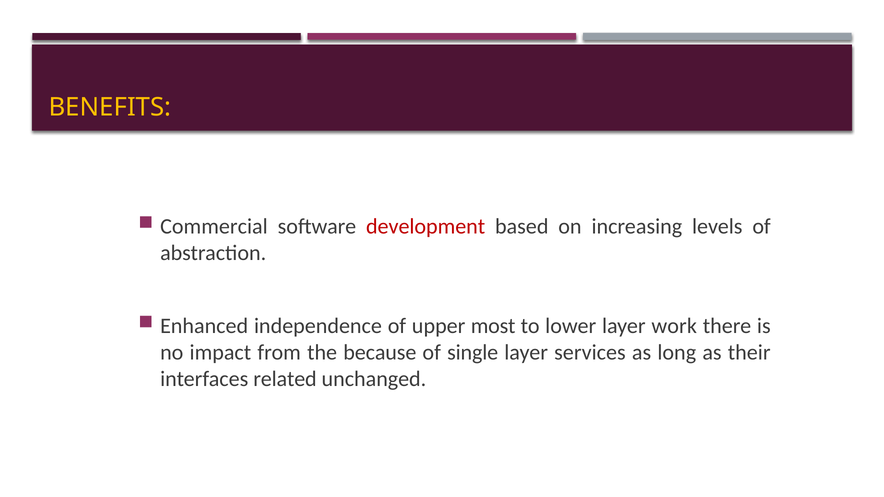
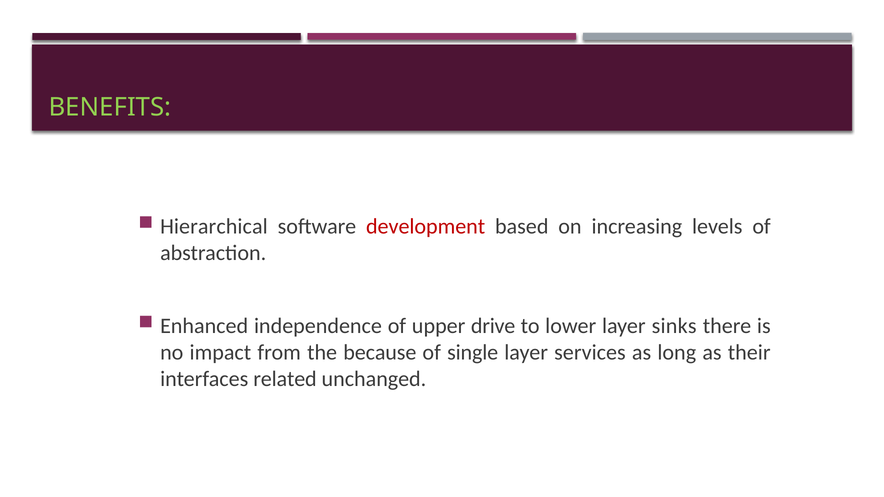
BENEFITS colour: yellow -> light green
Commercial: Commercial -> Hierarchical
most: most -> drive
work: work -> sinks
